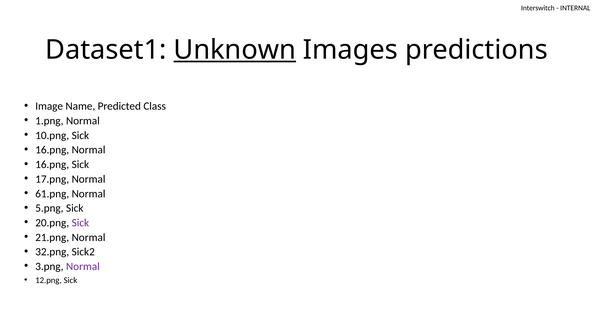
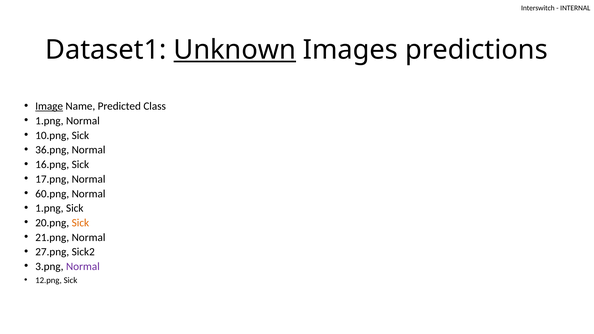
Image underline: none -> present
16.png at (52, 150): 16.png -> 36.png
61.png: 61.png -> 60.png
5.png at (49, 208): 5.png -> 1.png
Sick at (80, 223) colour: purple -> orange
32.png: 32.png -> 27.png
